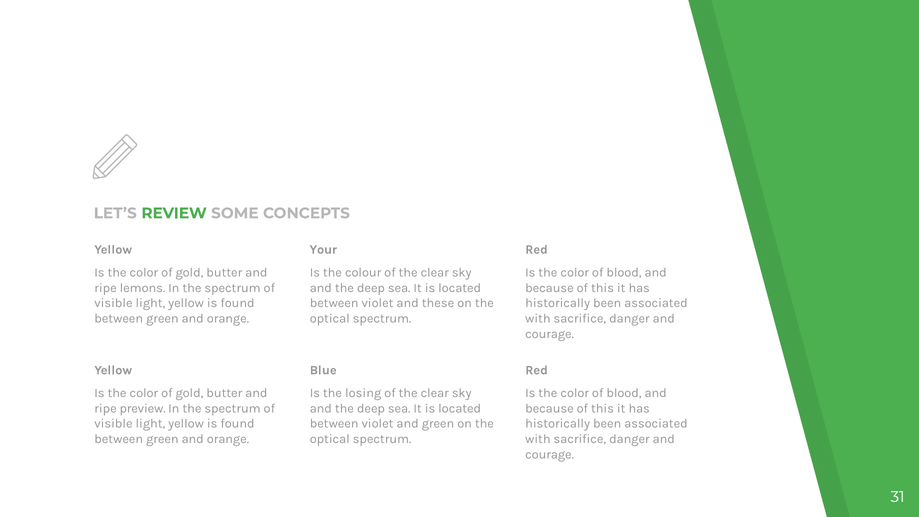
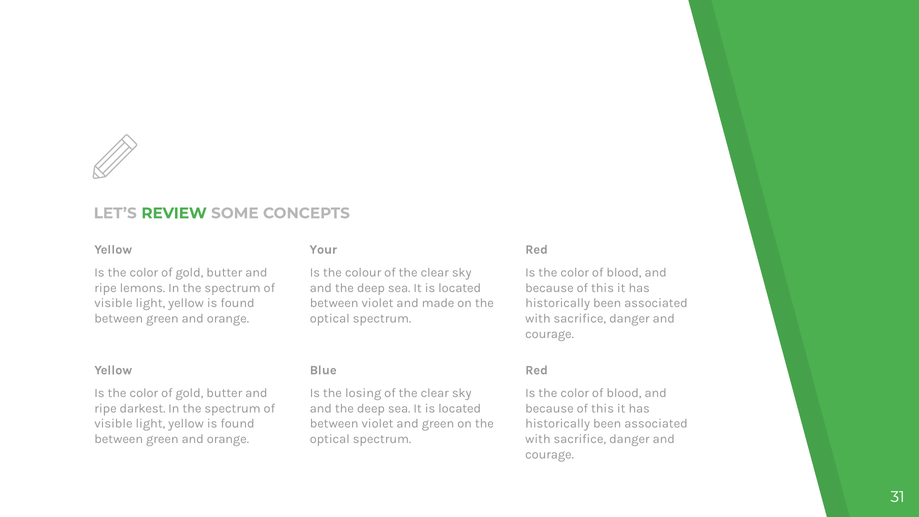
these: these -> made
preview: preview -> darkest
